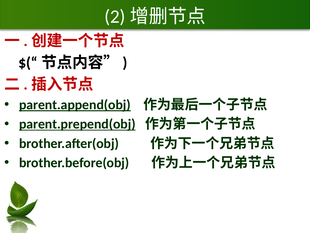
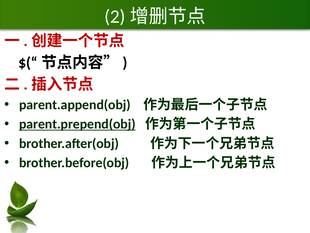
parent.append(obj underline: present -> none
